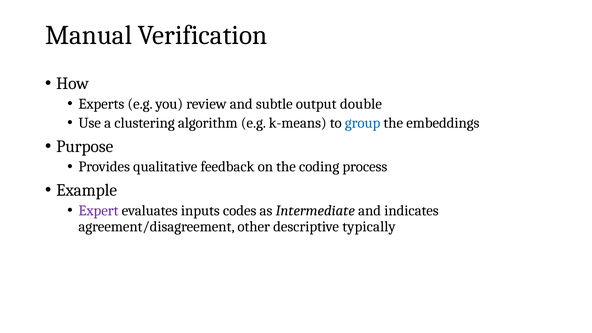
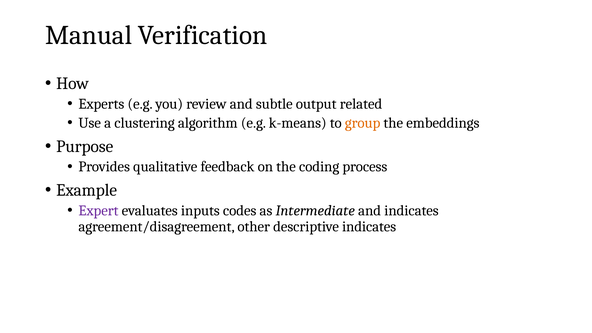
double: double -> related
group colour: blue -> orange
descriptive typically: typically -> indicates
